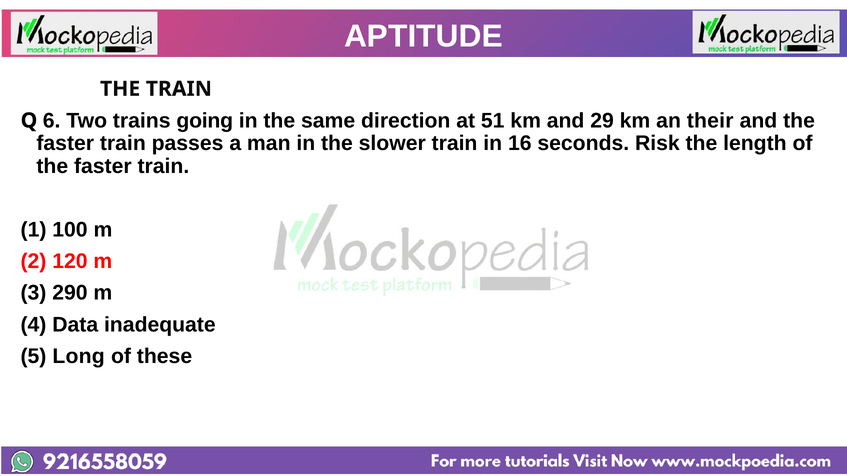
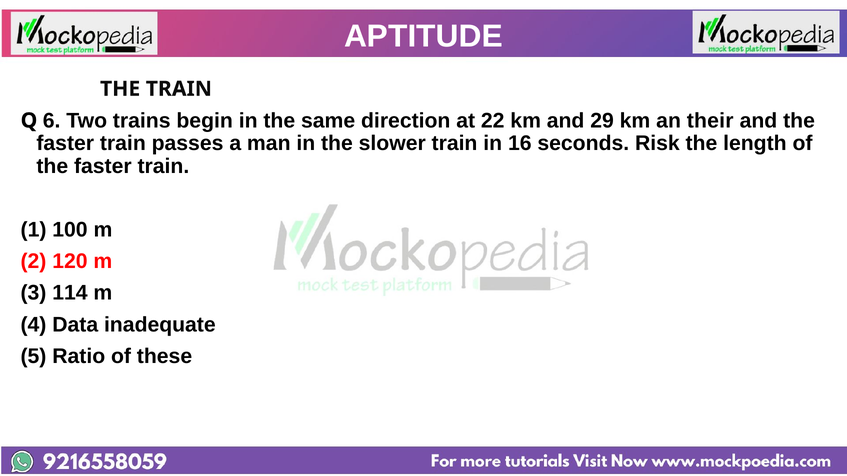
going: going -> begin
51: 51 -> 22
290: 290 -> 114
Long: Long -> Ratio
